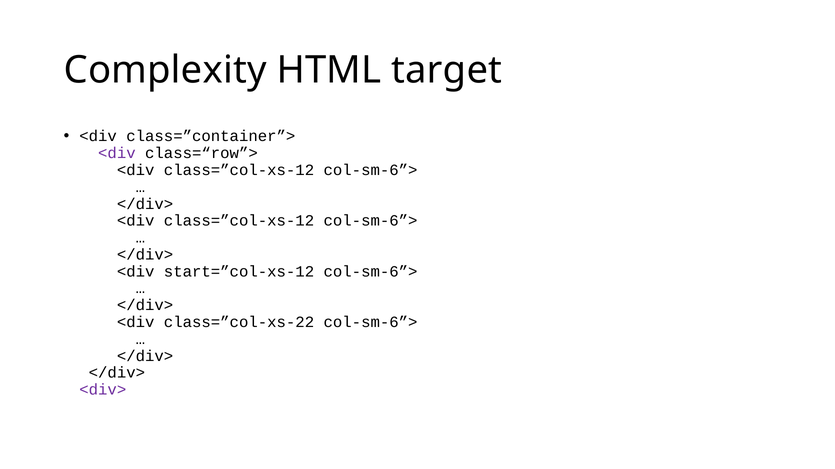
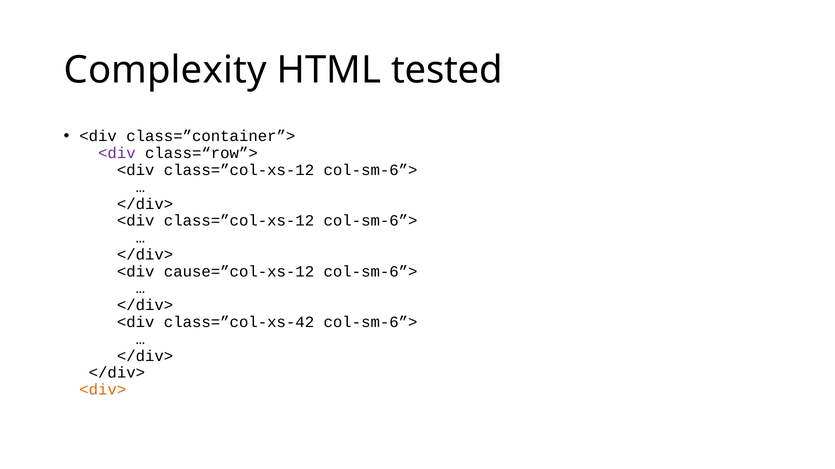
target: target -> tested
start=”col-xs-12: start=”col-xs-12 -> cause=”col-xs-12
class=”col-xs-22: class=”col-xs-22 -> class=”col-xs-42
<div> colour: purple -> orange
